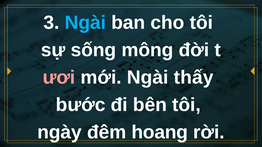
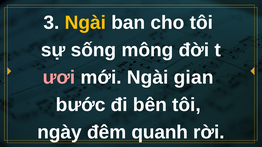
Ngài at (85, 23) colour: light blue -> yellow
thấy: thấy -> gian
hoang: hoang -> quanh
